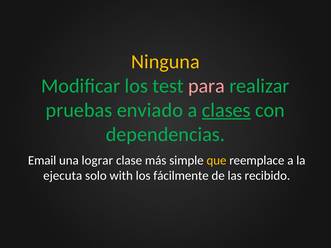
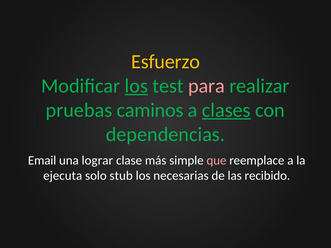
Ninguna: Ninguna -> Esfuerzo
los at (136, 86) underline: none -> present
enviado: enviado -> caminos
que colour: yellow -> pink
with: with -> stub
fácilmente: fácilmente -> necesarias
